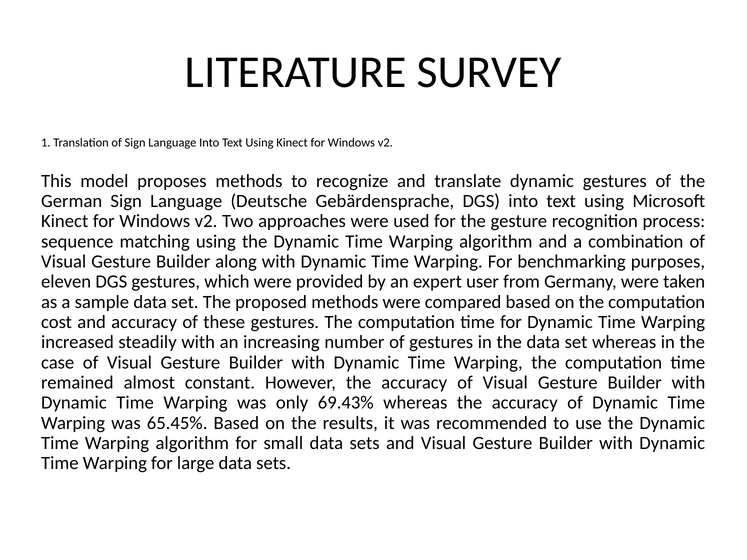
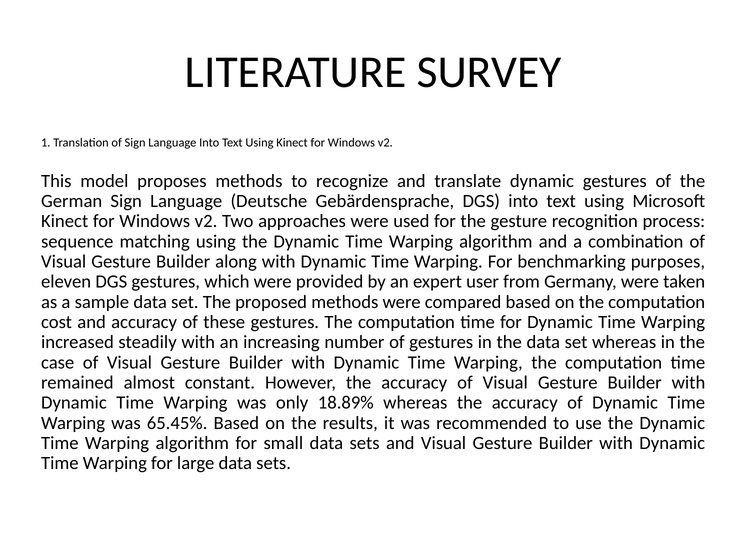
69.43%: 69.43% -> 18.89%
